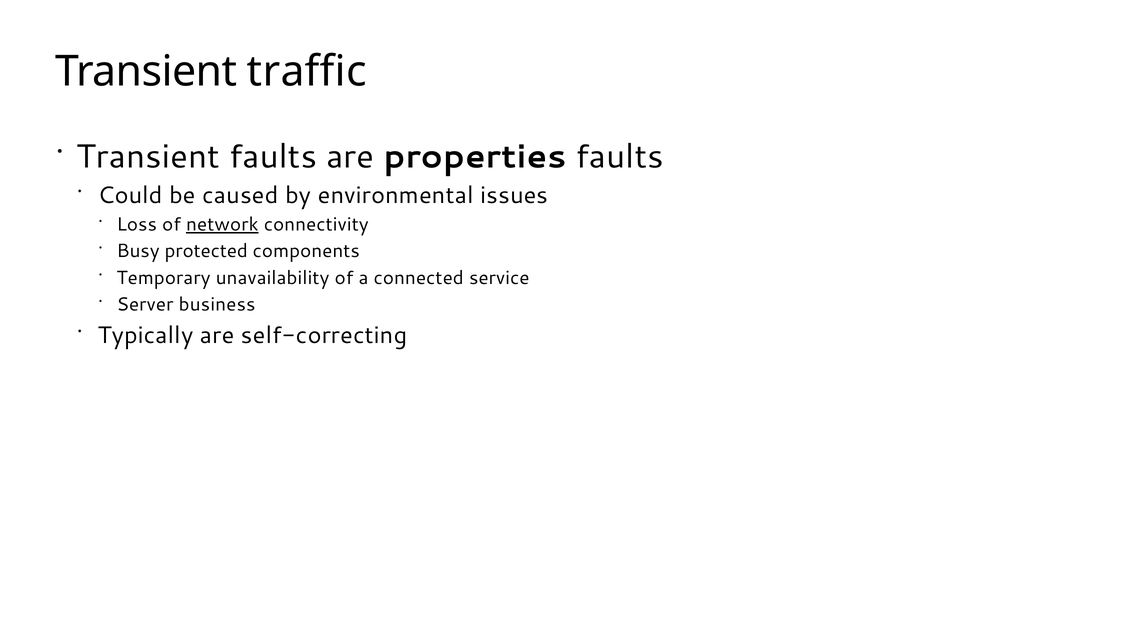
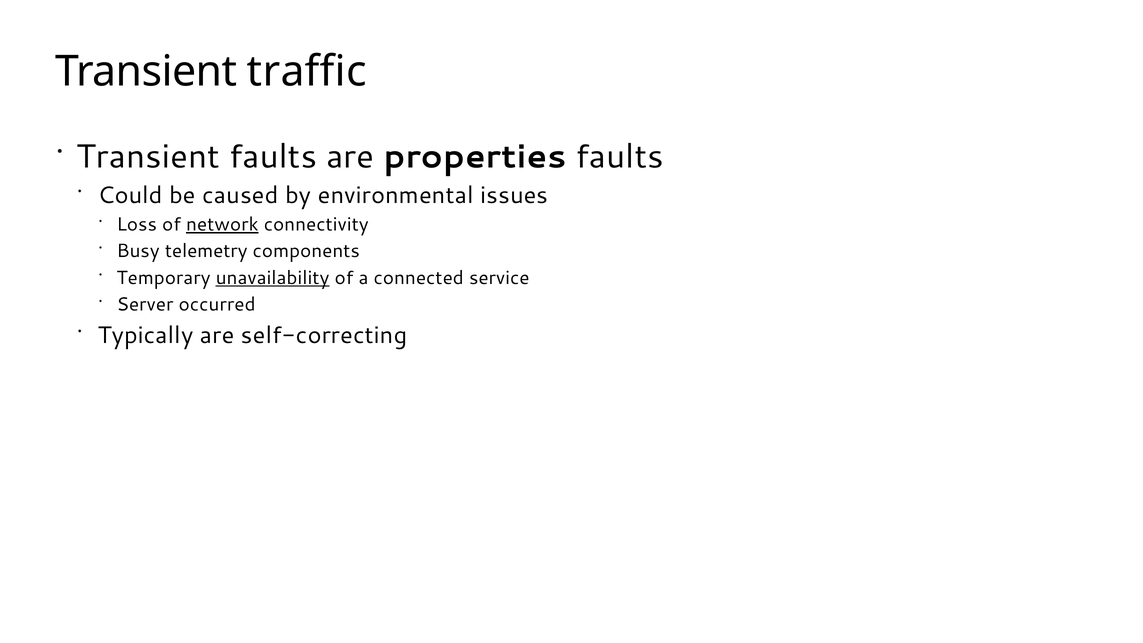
protected: protected -> telemetry
unavailability underline: none -> present
business: business -> occurred
